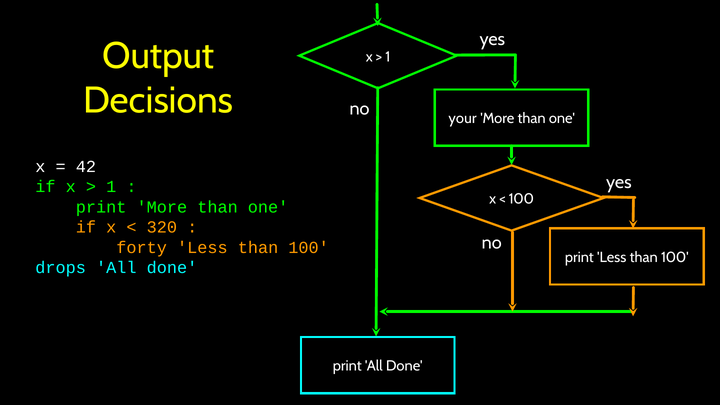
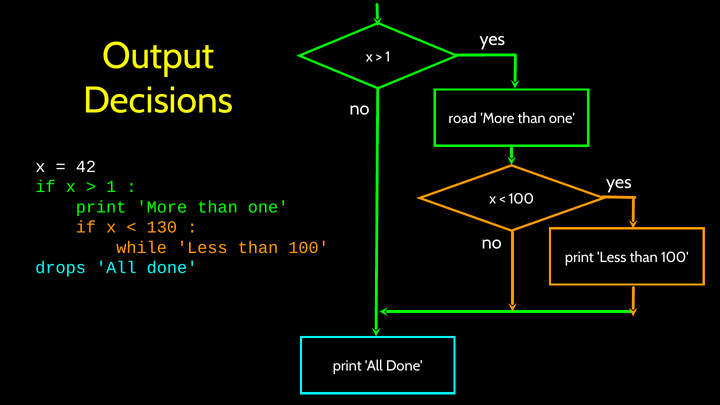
your: your -> road
320: 320 -> 130
forty: forty -> while
